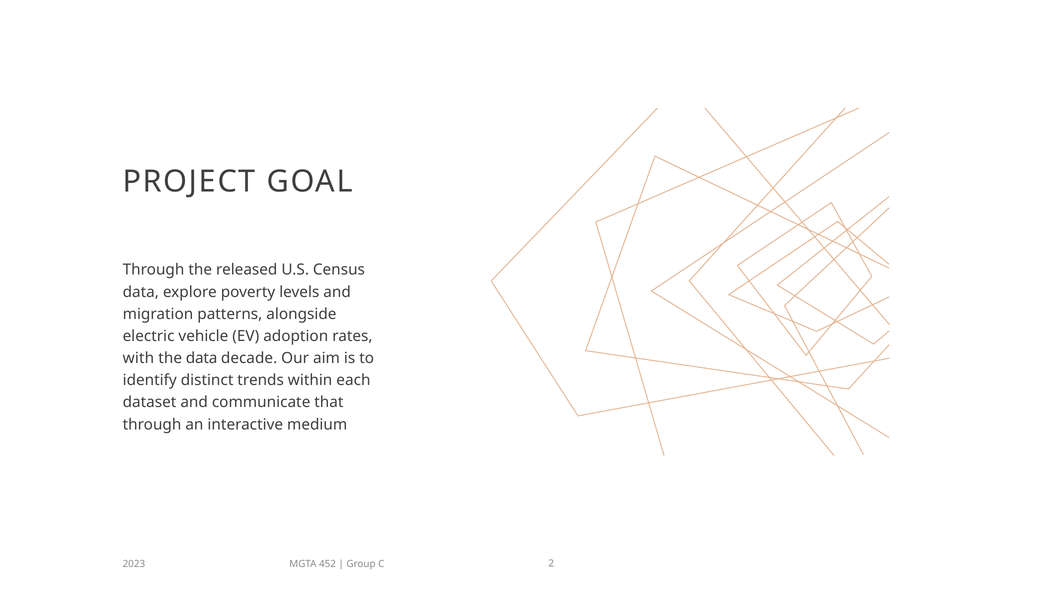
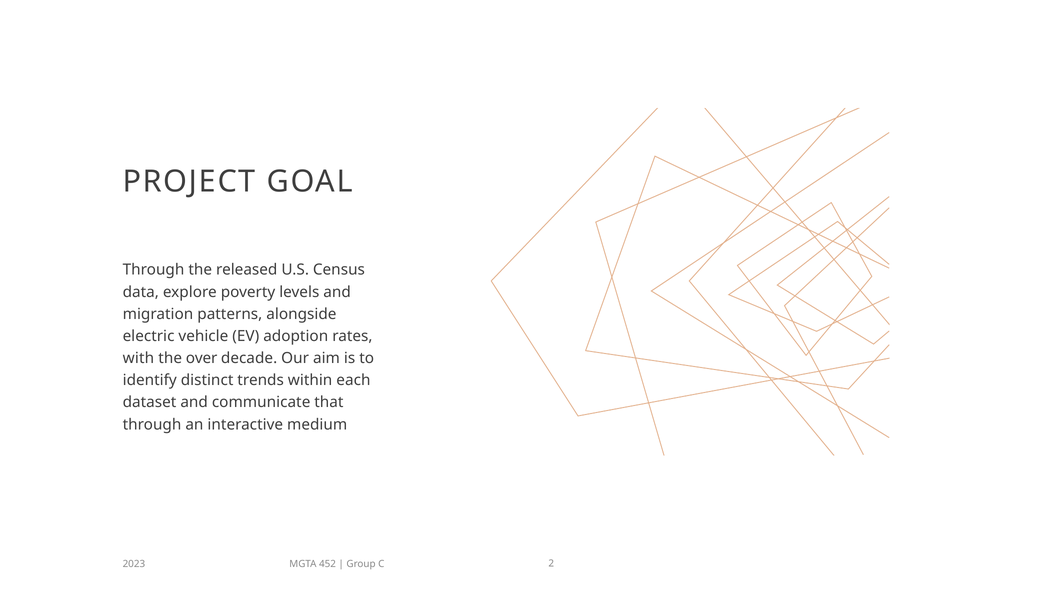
the data: data -> over
